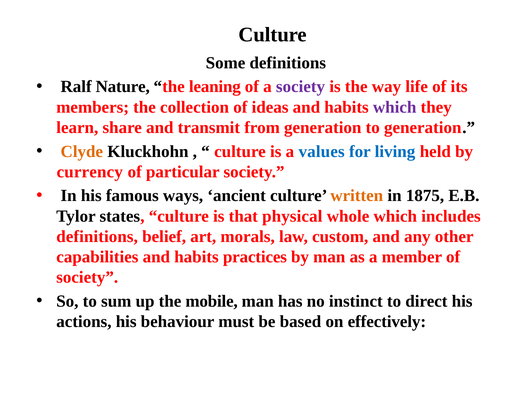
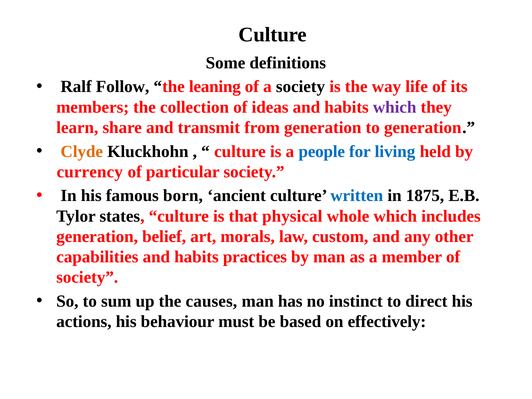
Nature: Nature -> Follow
society at (301, 87) colour: purple -> black
values: values -> people
ways: ways -> born
written colour: orange -> blue
definitions at (97, 236): definitions -> generation
mobile: mobile -> causes
